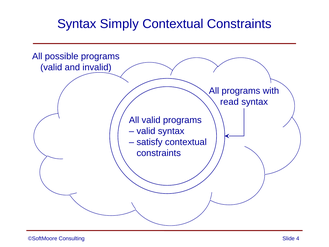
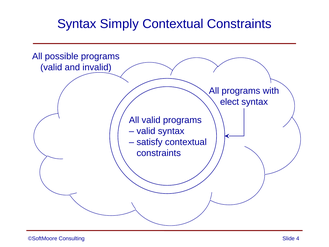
read: read -> elect
